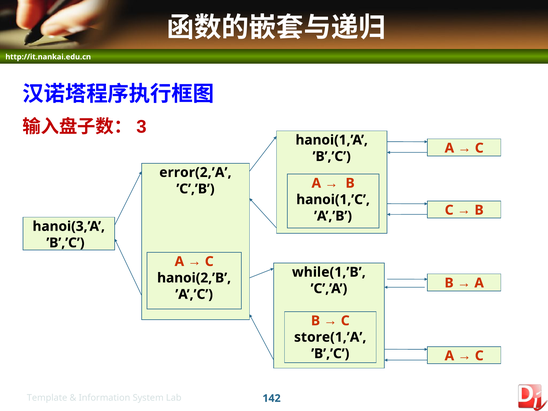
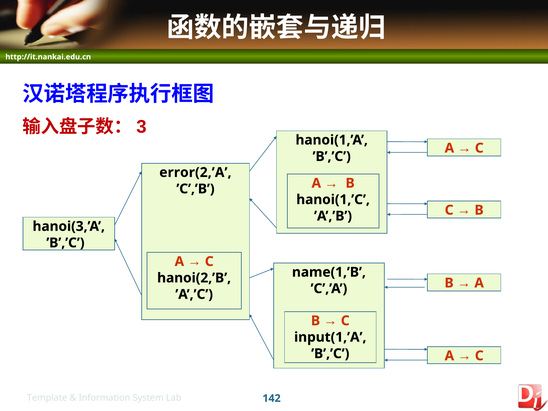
while(1,’B: while(1,’B -> name(1,’B
store(1,’A: store(1,’A -> input(1,’A
